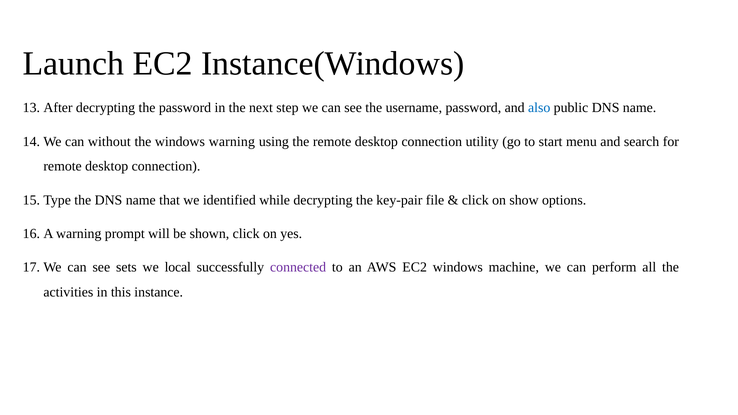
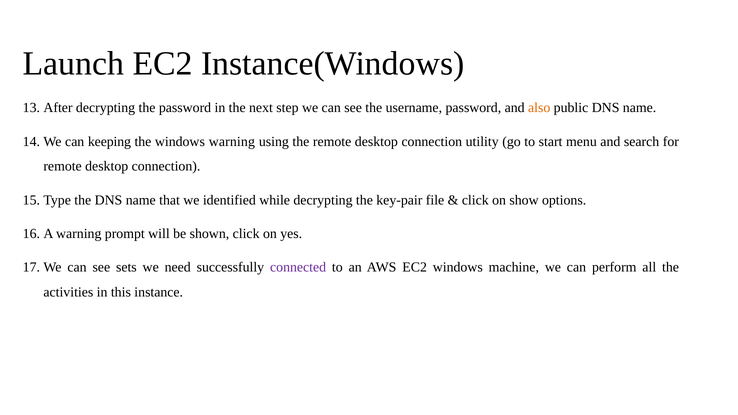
also colour: blue -> orange
without: without -> keeping
local: local -> need
